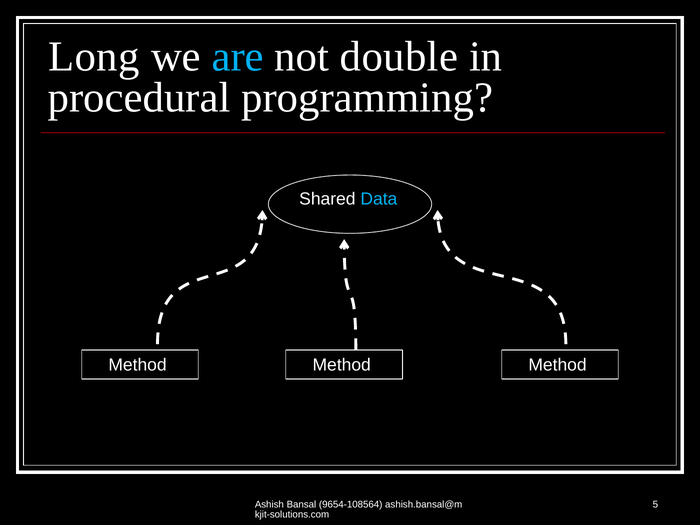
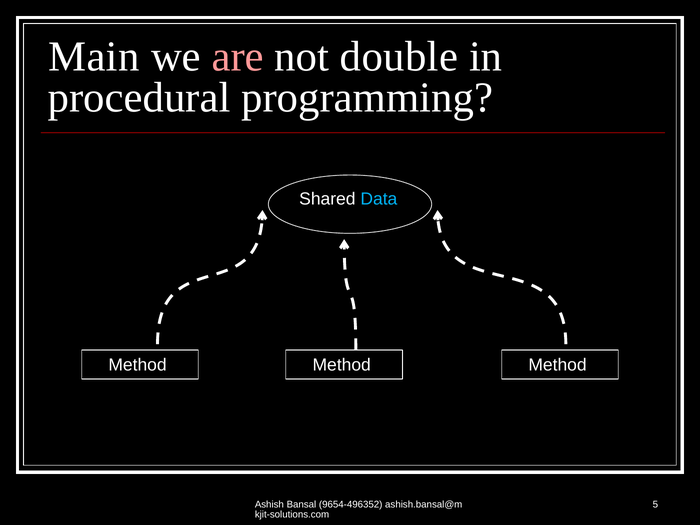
Long: Long -> Main
are colour: light blue -> pink
9654-108564: 9654-108564 -> 9654-496352
